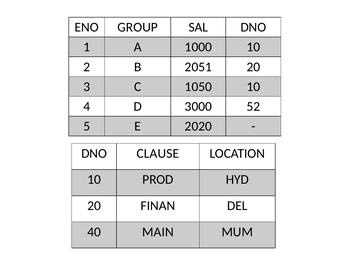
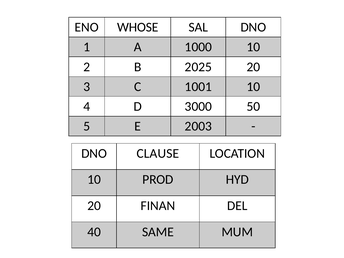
GROUP: GROUP -> WHOSE
2051: 2051 -> 2025
1050: 1050 -> 1001
52: 52 -> 50
2020: 2020 -> 2003
MAIN: MAIN -> SAME
